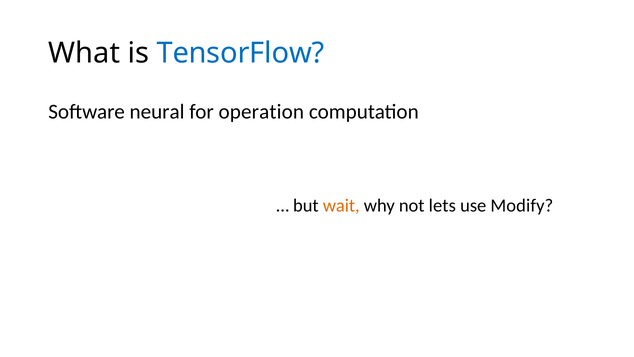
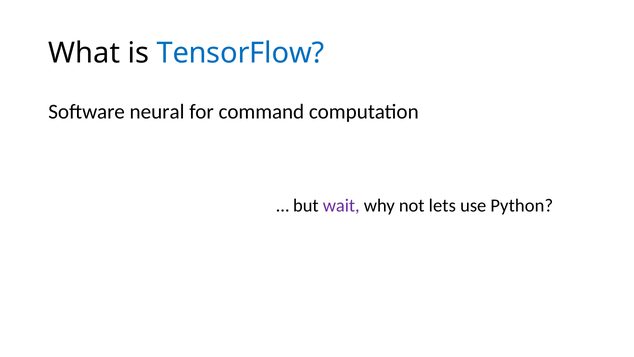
operation: operation -> command
wait colour: orange -> purple
Modify: Modify -> Python
